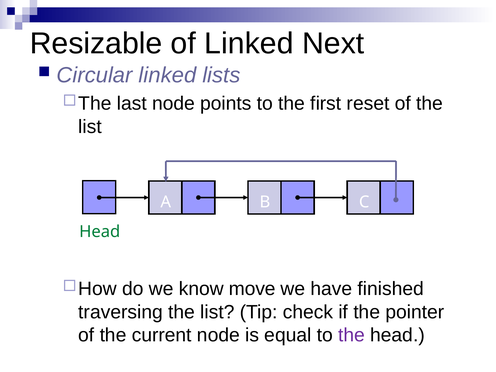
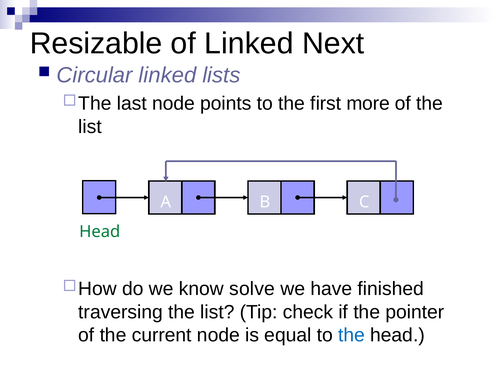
reset: reset -> more
move: move -> solve
the at (352, 335) colour: purple -> blue
